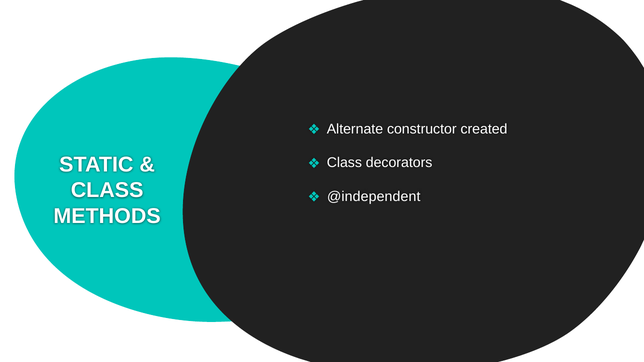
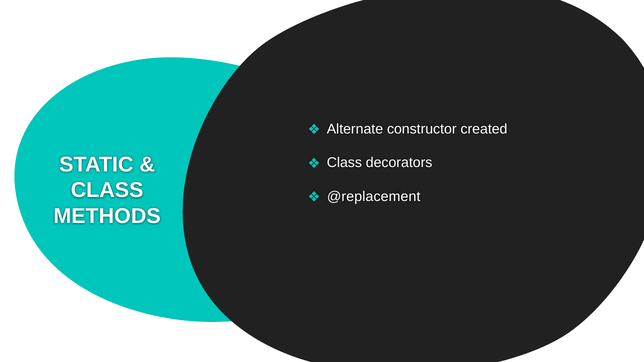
@independent: @independent -> @replacement
